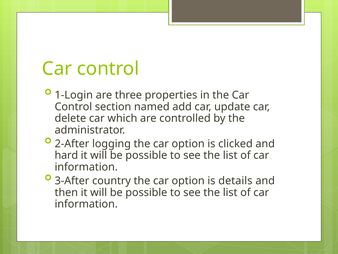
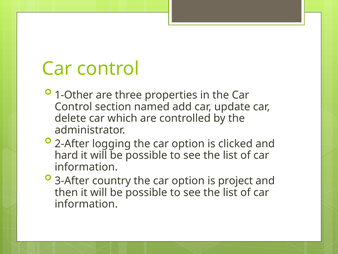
1-Login: 1-Login -> 1-Other
details: details -> project
